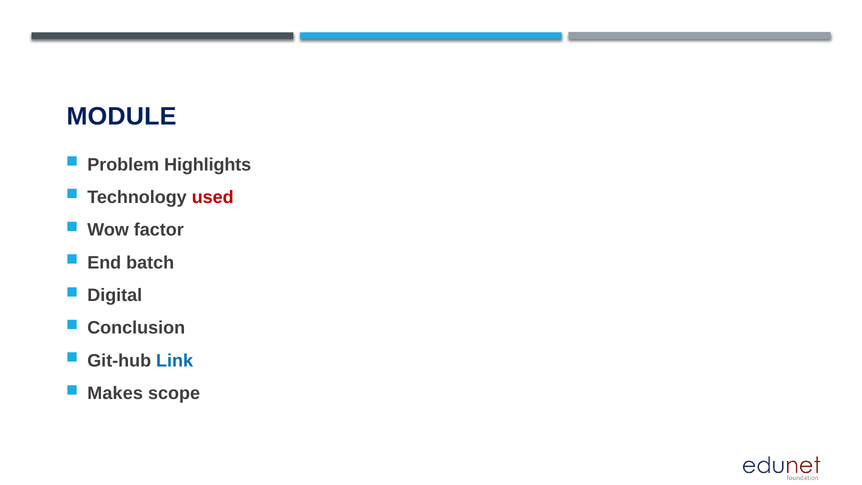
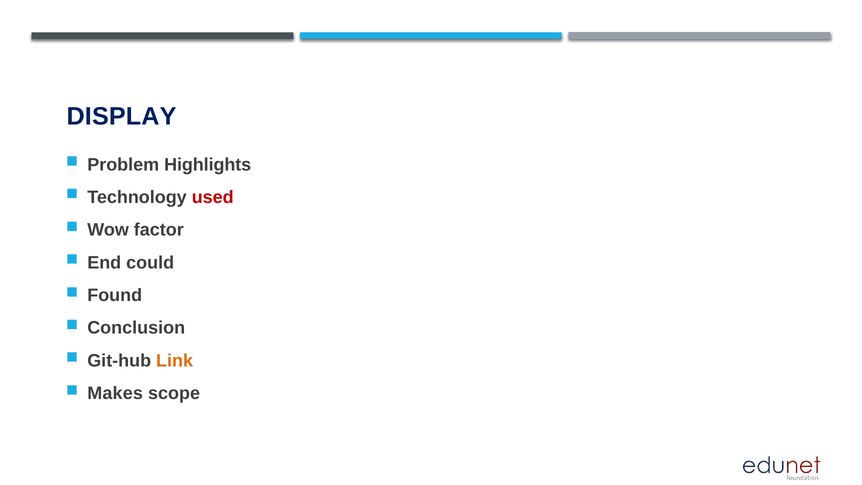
MODULE: MODULE -> DISPLAY
batch: batch -> could
Digital: Digital -> Found
Link colour: blue -> orange
